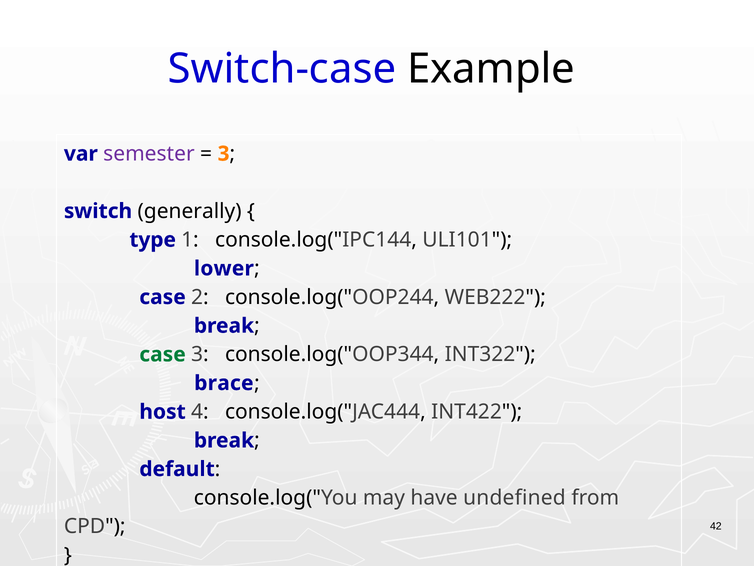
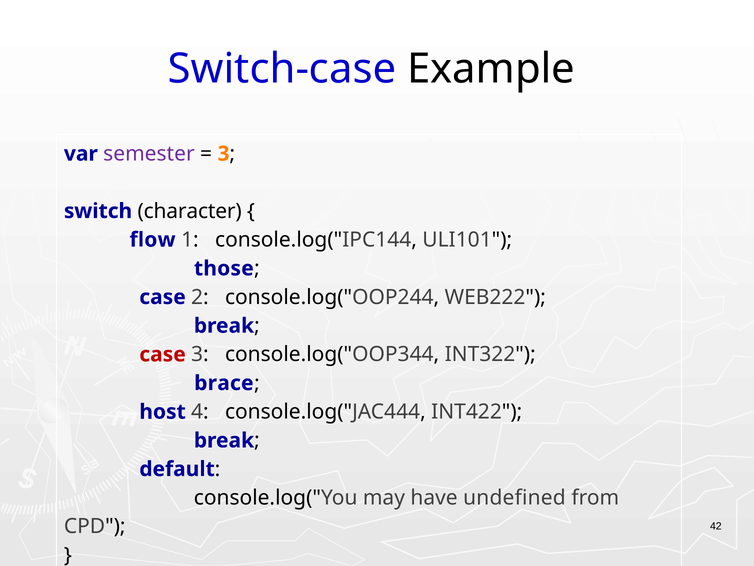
generally: generally -> character
type: type -> flow
lower: lower -> those
case at (163, 354) colour: green -> red
